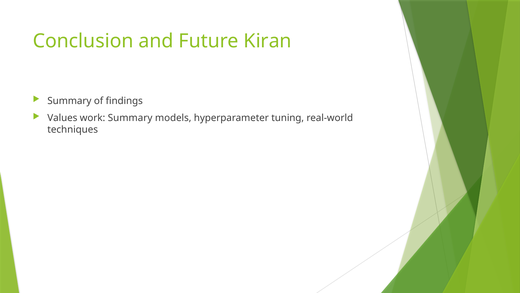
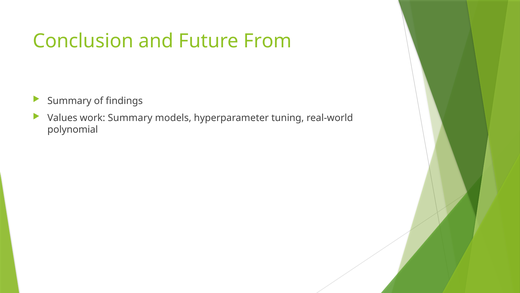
Kiran: Kiran -> From
techniques: techniques -> polynomial
